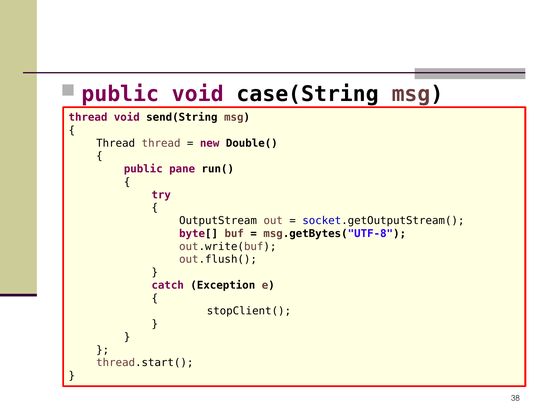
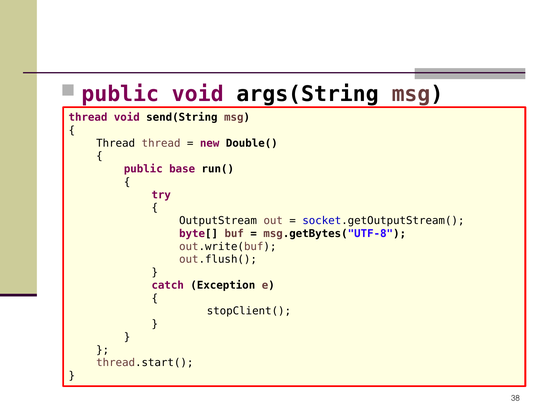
case(String: case(String -> args(String
pane: pane -> base
